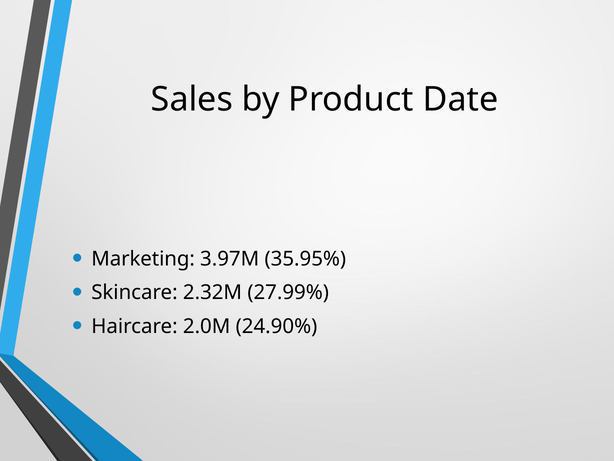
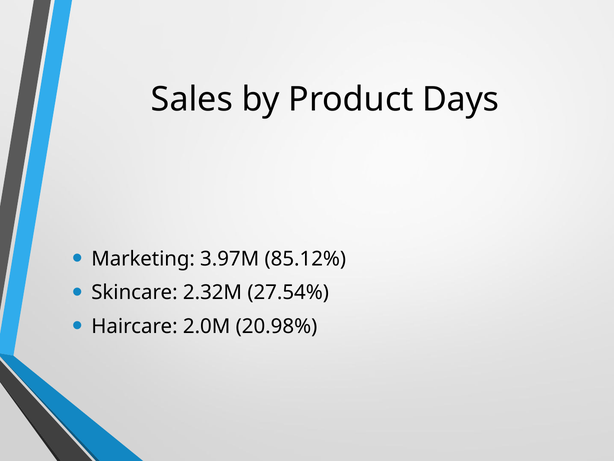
Date: Date -> Days
35.95%: 35.95% -> 85.12%
27.99%: 27.99% -> 27.54%
24.90%: 24.90% -> 20.98%
